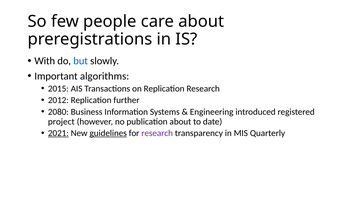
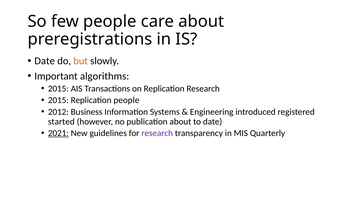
With at (45, 61): With -> Date
but colour: blue -> orange
2012 at (58, 101): 2012 -> 2015
Replication further: further -> people
2080: 2080 -> 2012
project: project -> started
guidelines underline: present -> none
